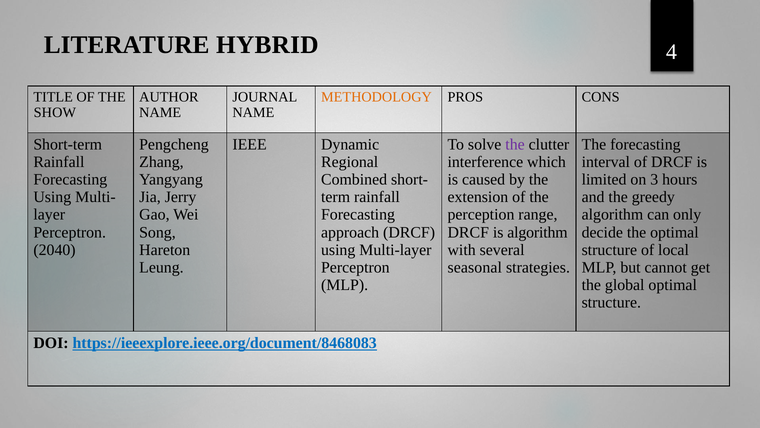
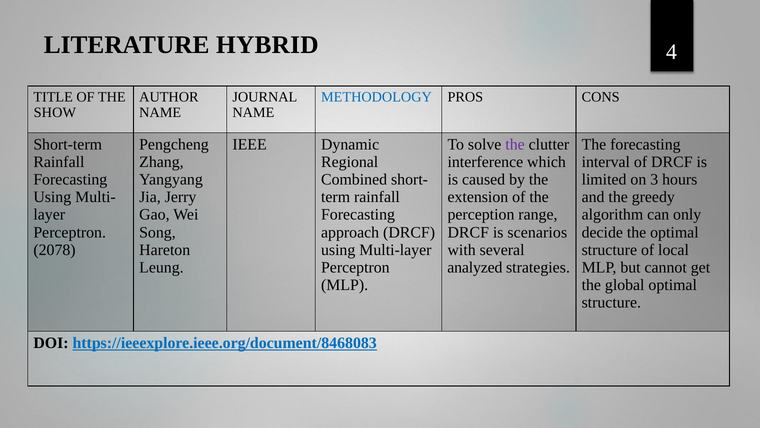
METHODOLOGY colour: orange -> blue
is algorithm: algorithm -> scenarios
2040: 2040 -> 2078
seasonal: seasonal -> analyzed
